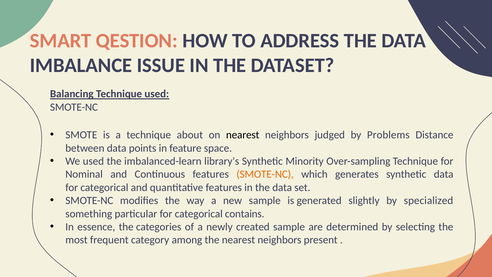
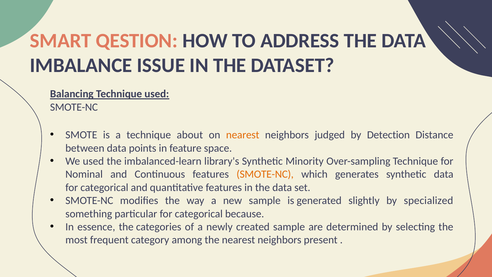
nearest at (243, 135) colour: black -> orange
Problems: Problems -> Detection
contains: contains -> because
